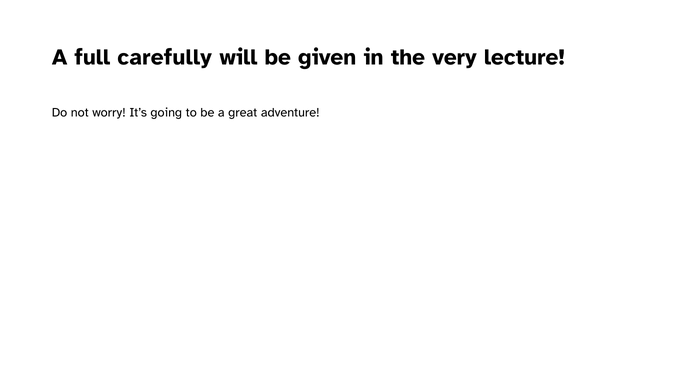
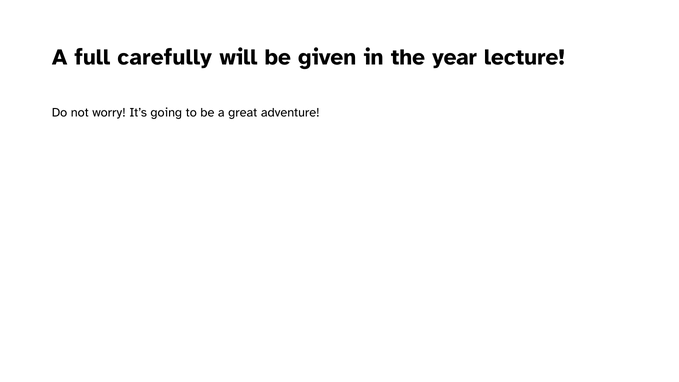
very: very -> year
